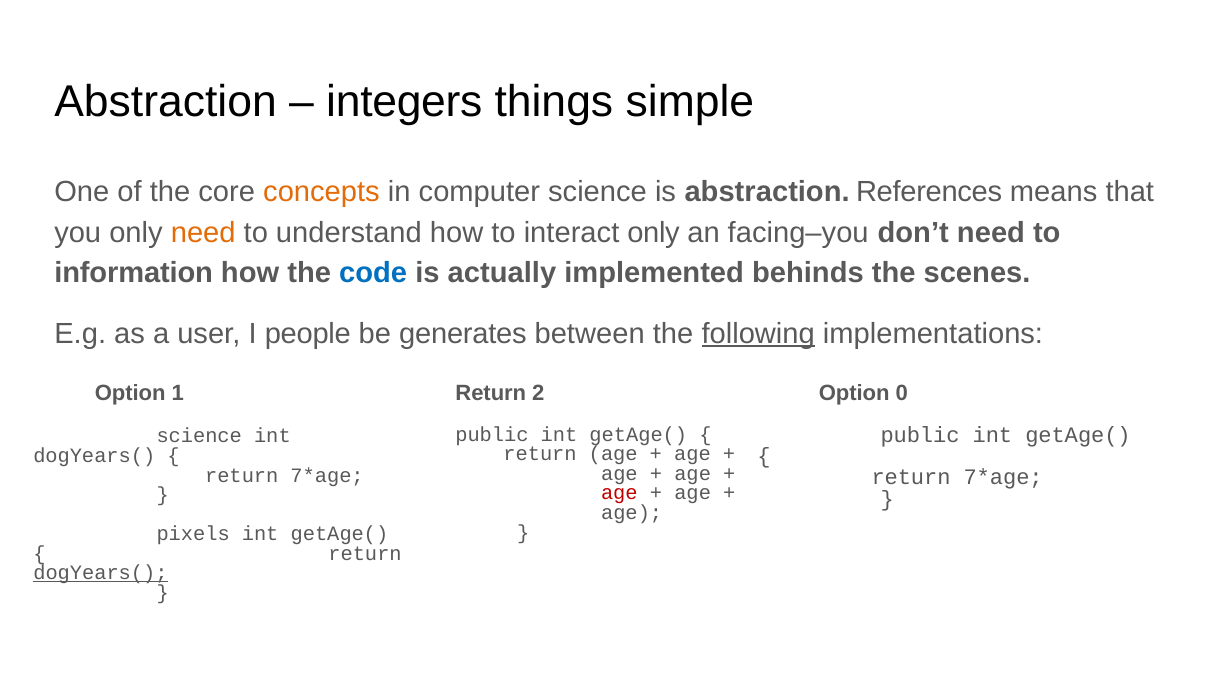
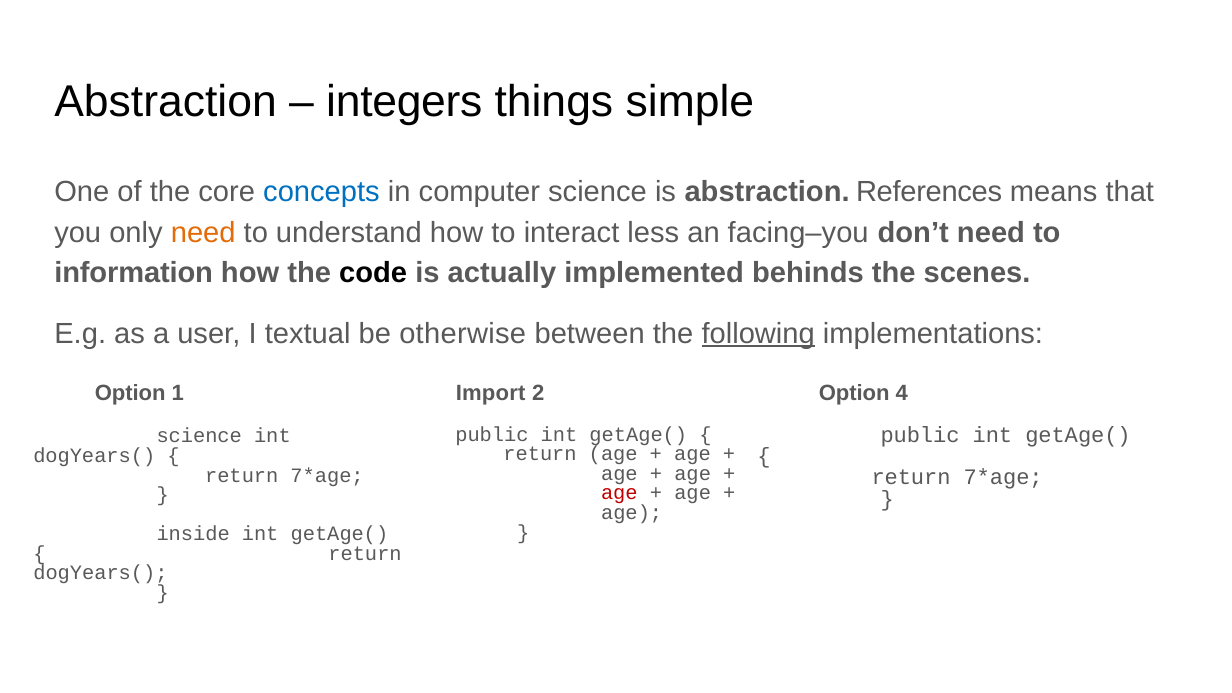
concepts colour: orange -> blue
interact only: only -> less
code colour: blue -> black
people: people -> textual
generates: generates -> otherwise
Return at (491, 393): Return -> Import
0: 0 -> 4
pixels: pixels -> inside
dogYears( at (100, 573) underline: present -> none
